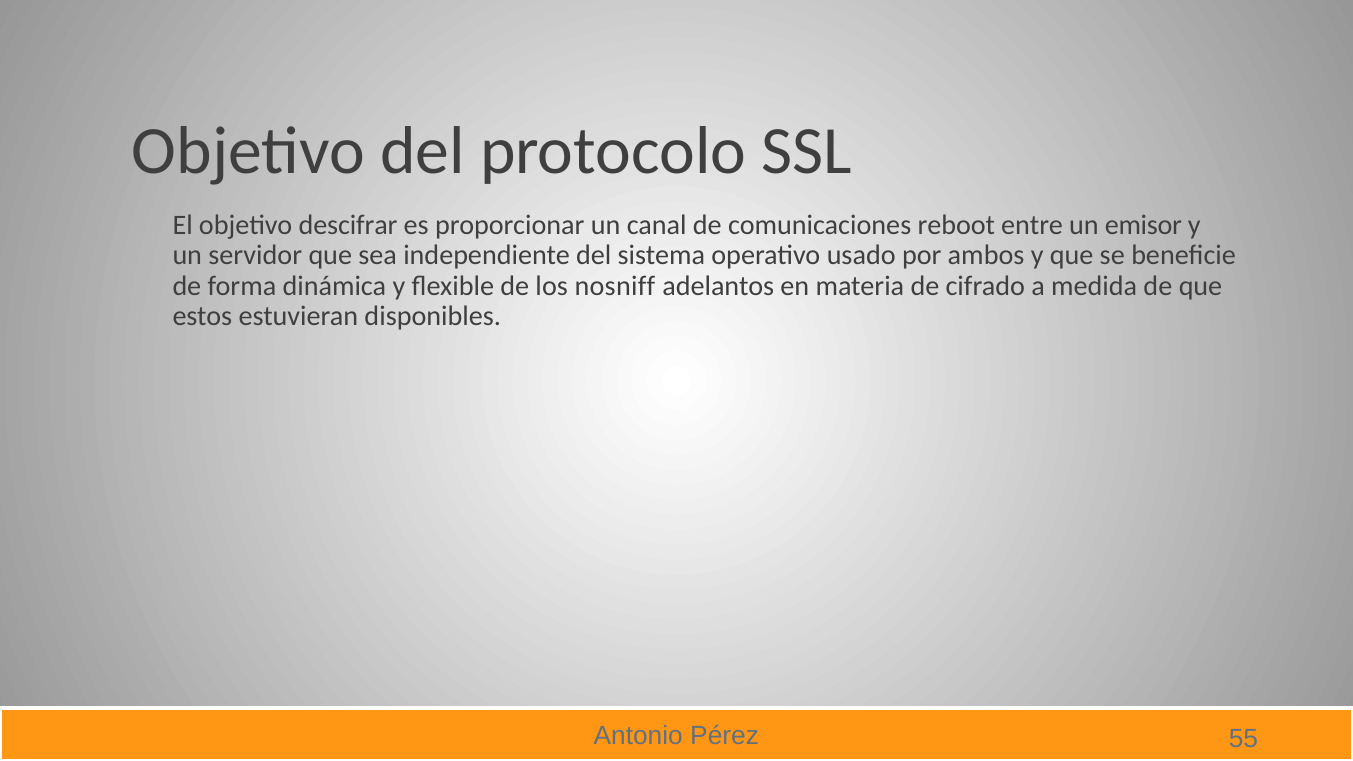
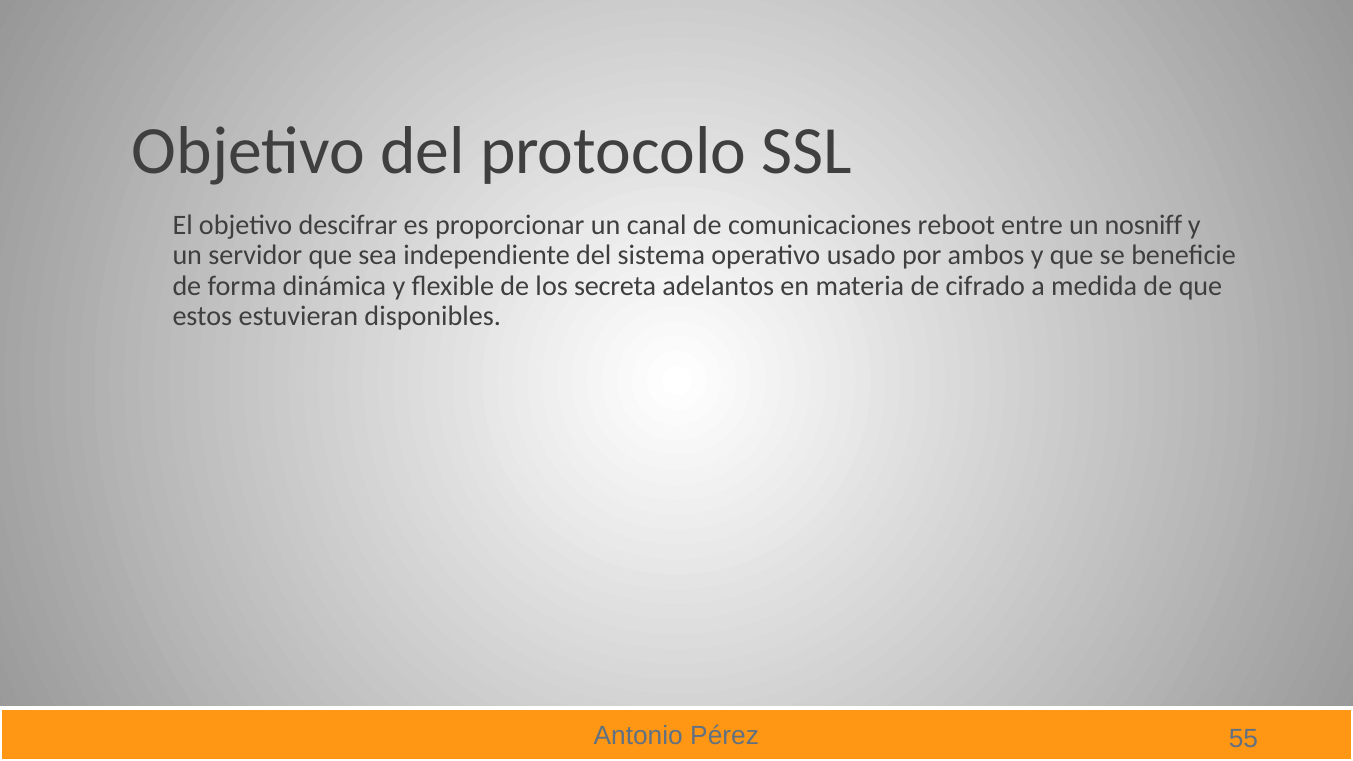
emisor: emisor -> nosniff
nosniff: nosniff -> secreta
